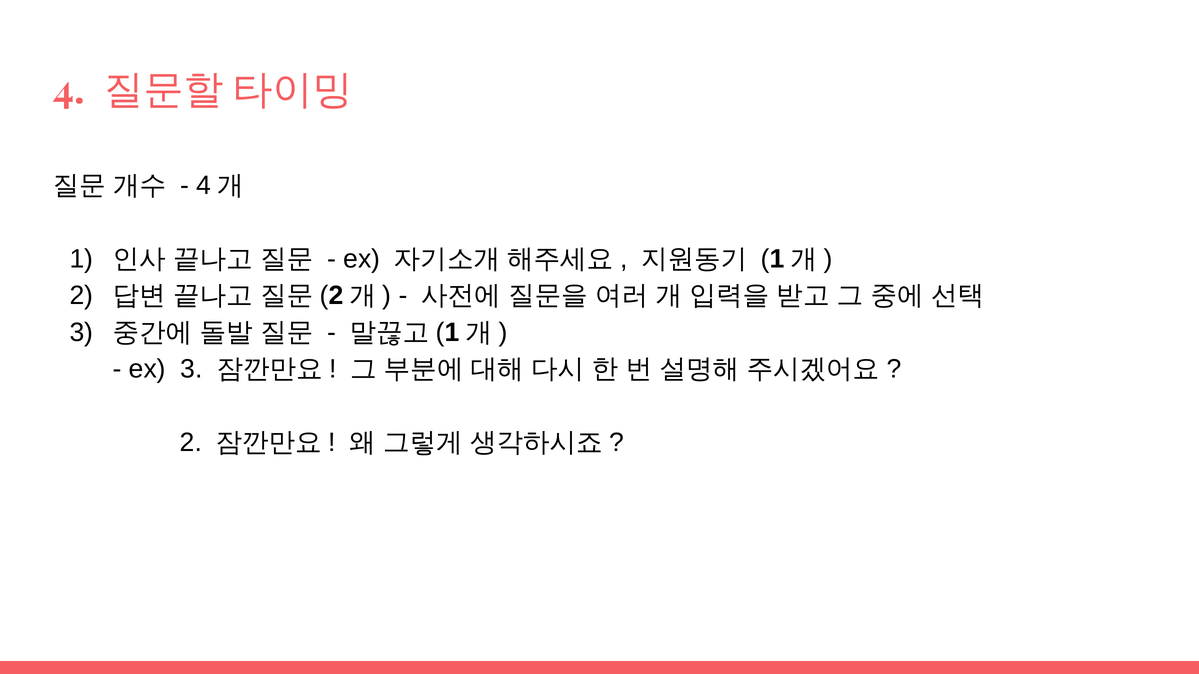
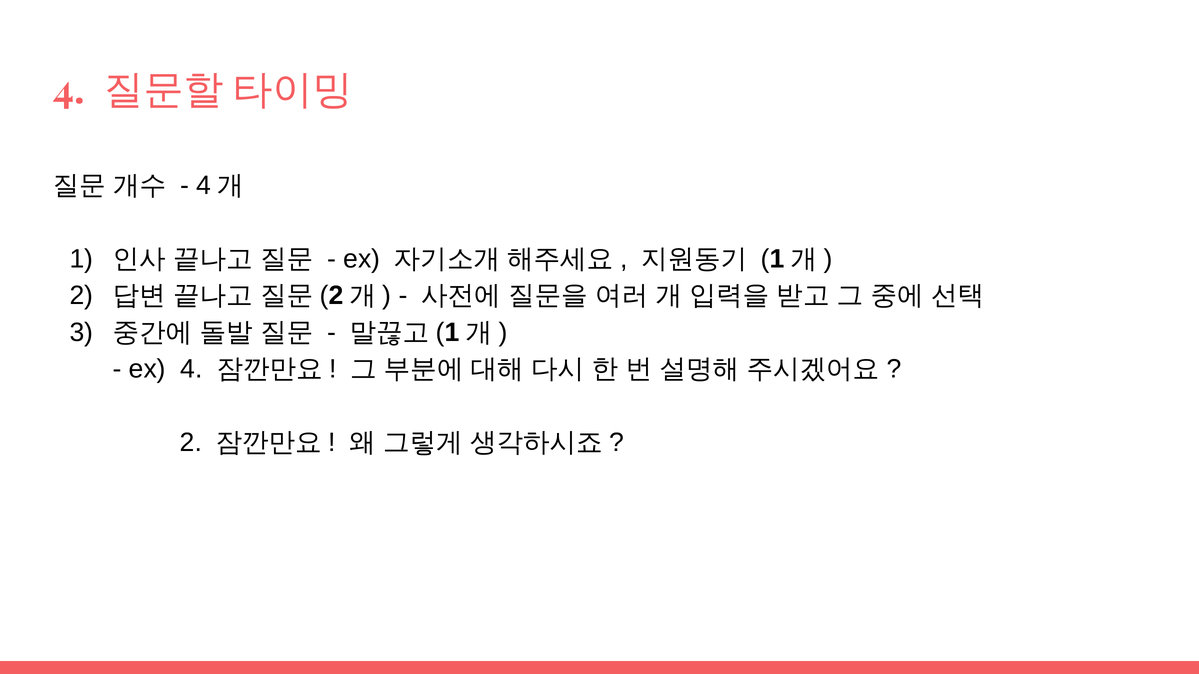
ex 3: 3 -> 4
